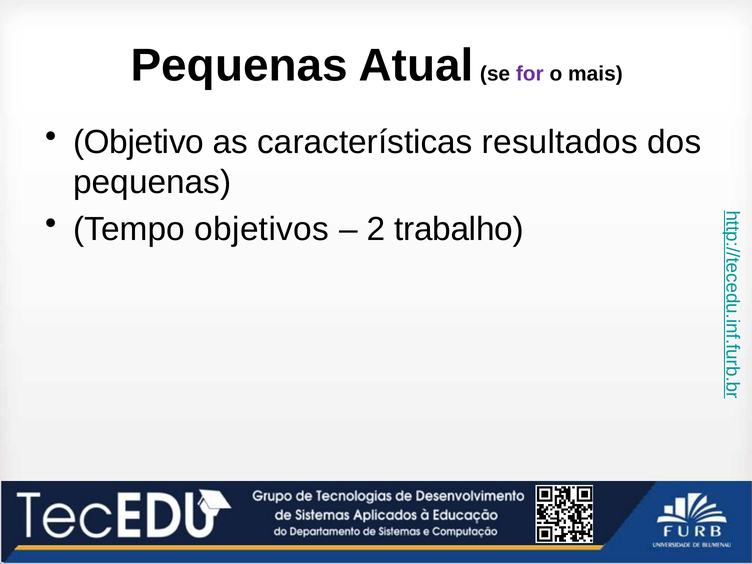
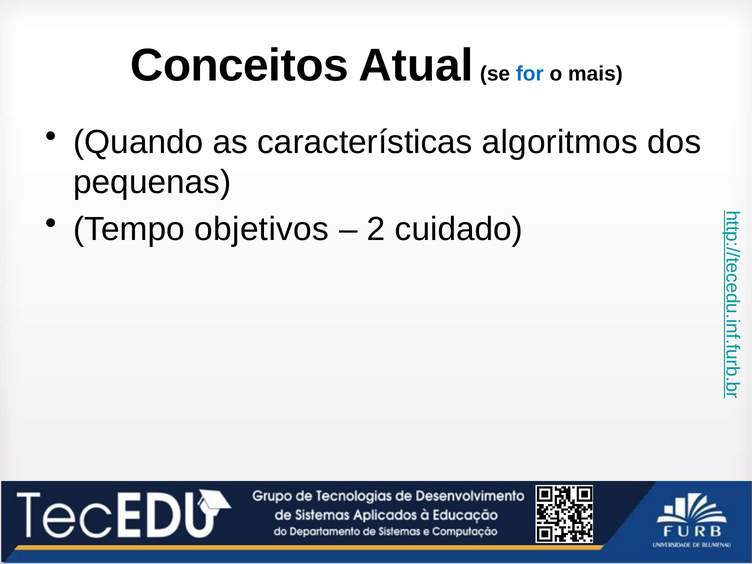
Pequenas at (239, 66): Pequenas -> Conceitos
for colour: purple -> blue
Objetivo: Objetivo -> Quando
resultados: resultados -> algoritmos
trabalho: trabalho -> cuidado
